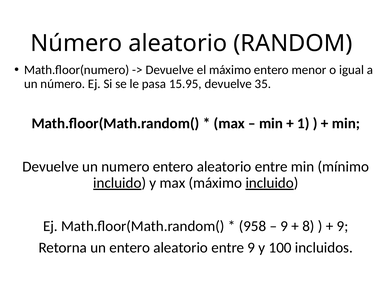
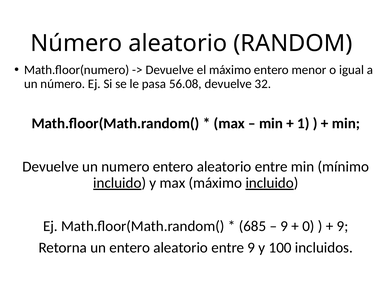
15.95: 15.95 -> 56.08
35: 35 -> 32
958: 958 -> 685
8: 8 -> 0
